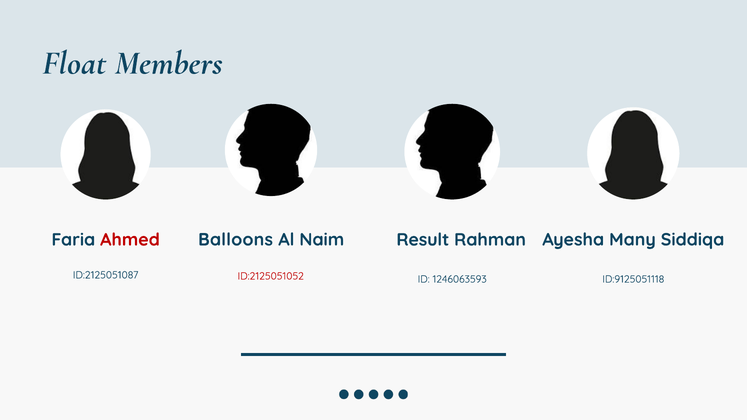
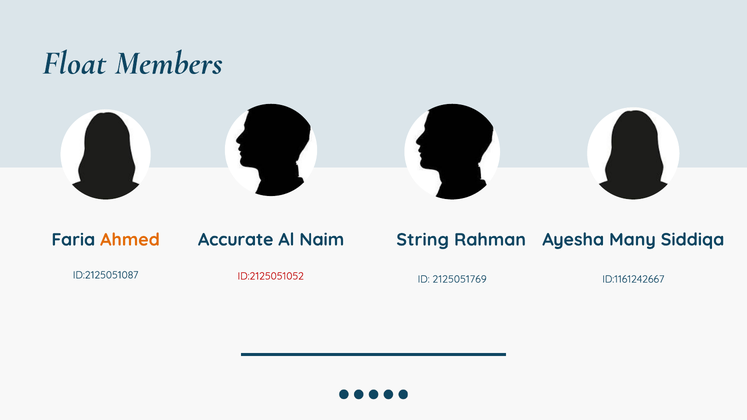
Balloons: Balloons -> Accurate
Ahmed colour: red -> orange
Result: Result -> String
1246063593: 1246063593 -> 2125051769
ID:9125051118: ID:9125051118 -> ID:1161242667
